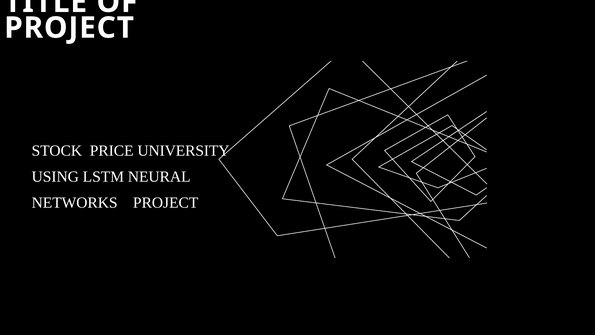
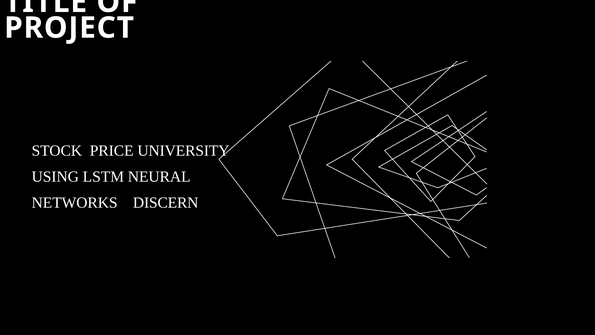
NETWORKS PROJECT: PROJECT -> DISCERN
